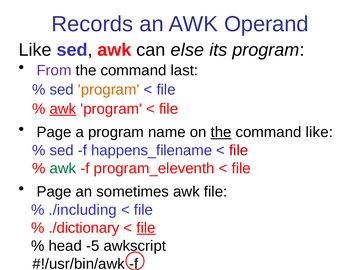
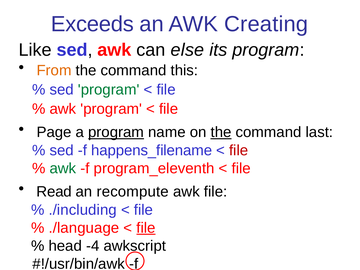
Records: Records -> Exceeds
Operand: Operand -> Creating
From colour: purple -> orange
last: last -> this
program at (109, 90) colour: orange -> green
awk at (63, 109) underline: present -> none
program at (116, 132) underline: none -> present
command like: like -> last
Page at (54, 192): Page -> Read
sometimes: sometimes -> recompute
./dictionary: ./dictionary -> ./language
-5: -5 -> -4
